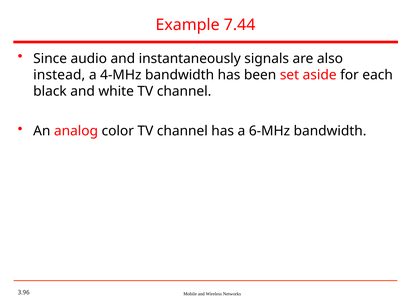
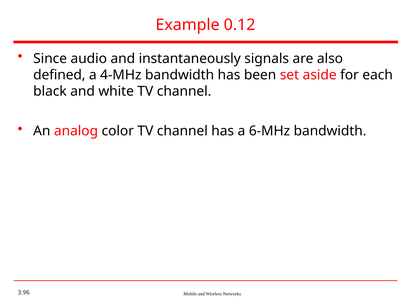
7.44: 7.44 -> 0.12
instead: instead -> defined
